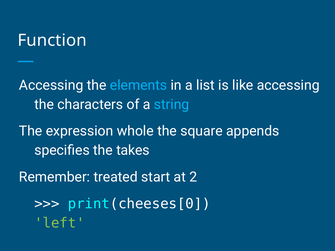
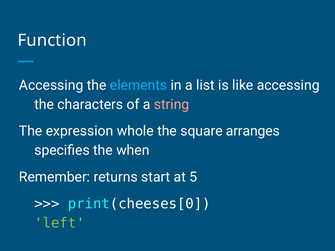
string colour: light blue -> pink
appends: appends -> arranges
takes: takes -> when
treated: treated -> returns
2: 2 -> 5
